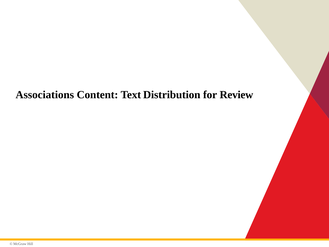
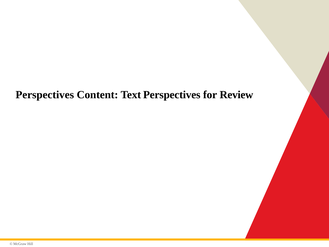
Associations at (45, 95): Associations -> Perspectives
Text Distribution: Distribution -> Perspectives
